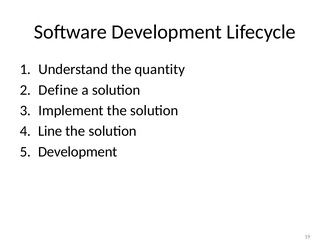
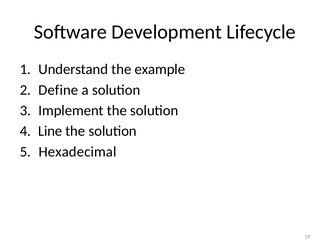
quantity: quantity -> example
Development at (78, 151): Development -> Hexadecimal
